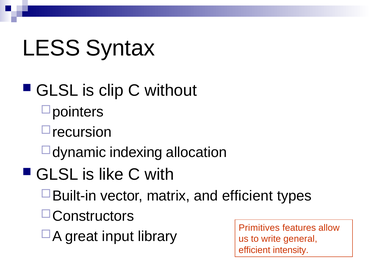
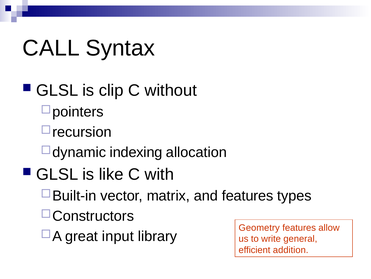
LESS: LESS -> CALL
and efficient: efficient -> features
Primitives: Primitives -> Geometry
intensity: intensity -> addition
